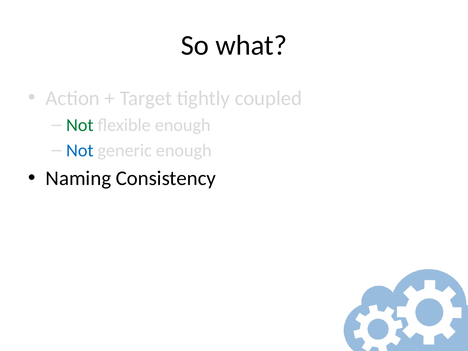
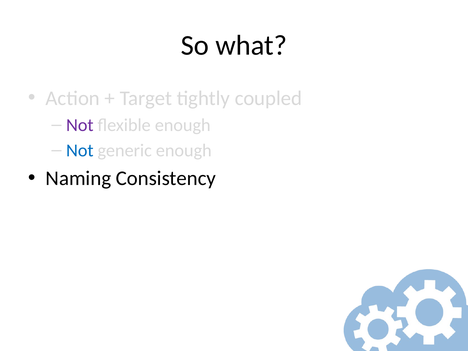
Not at (80, 125) colour: green -> purple
